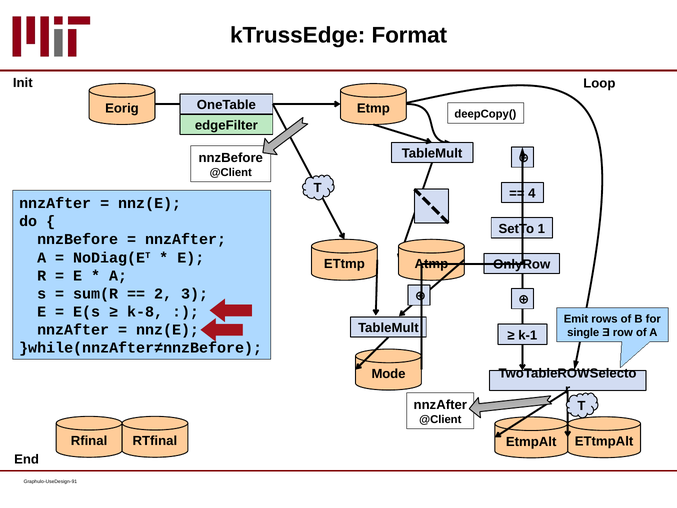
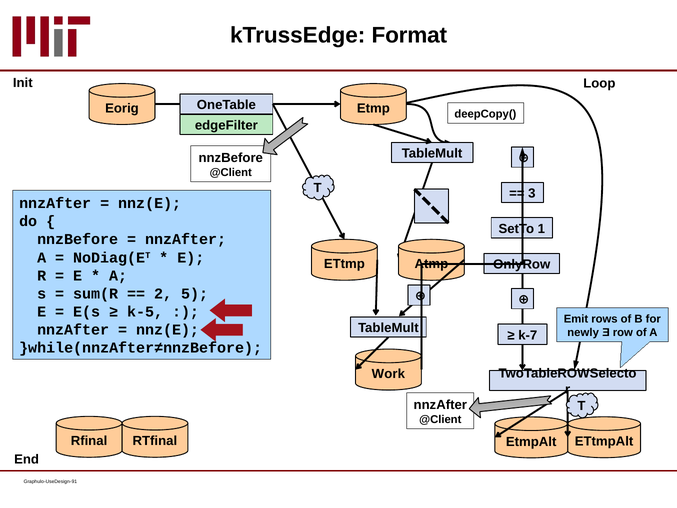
4: 4 -> 3
3: 3 -> 5
k-8: k-8 -> k-5
single: single -> newly
k-1: k-1 -> k-7
Mode: Mode -> Work
